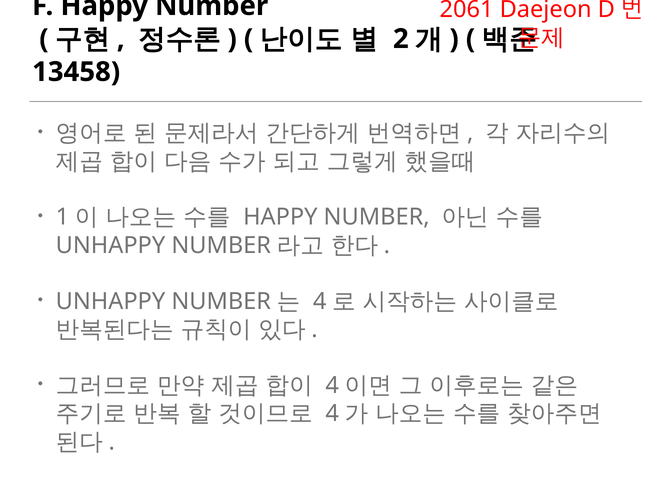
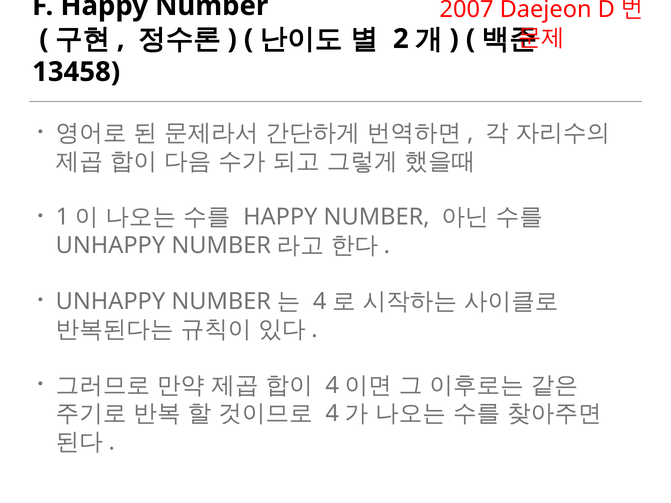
2061: 2061 -> 2007
